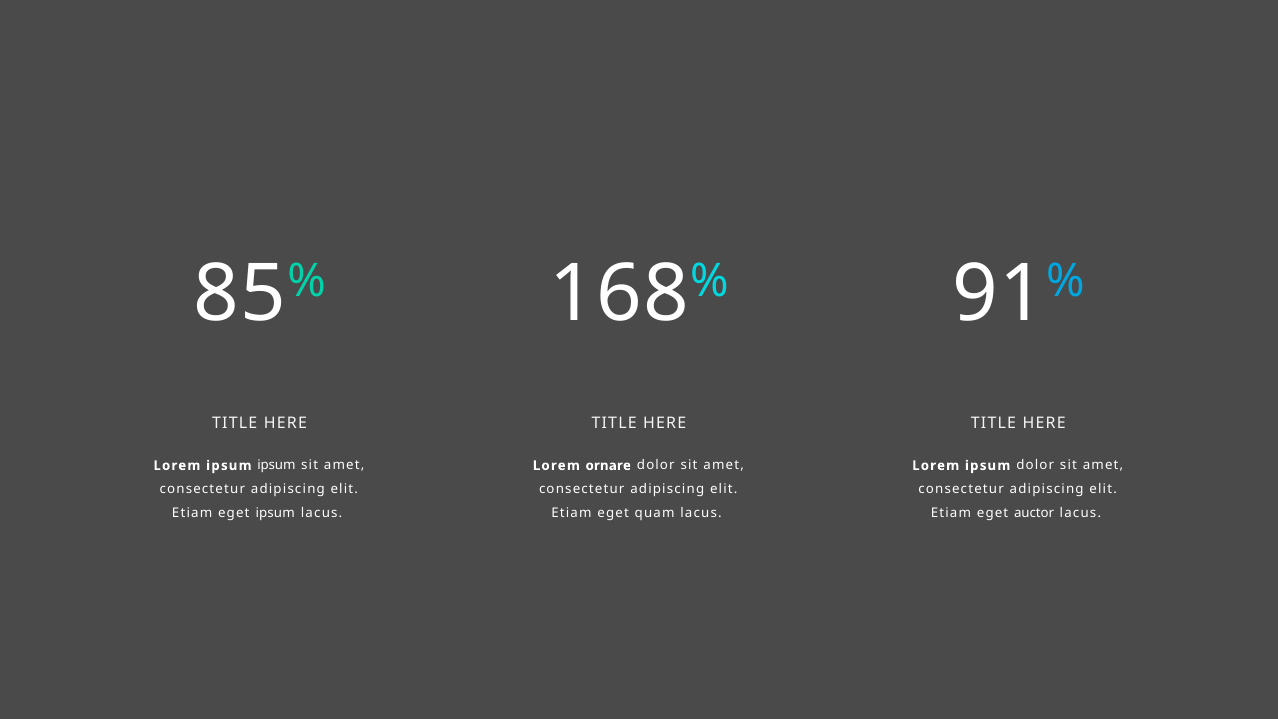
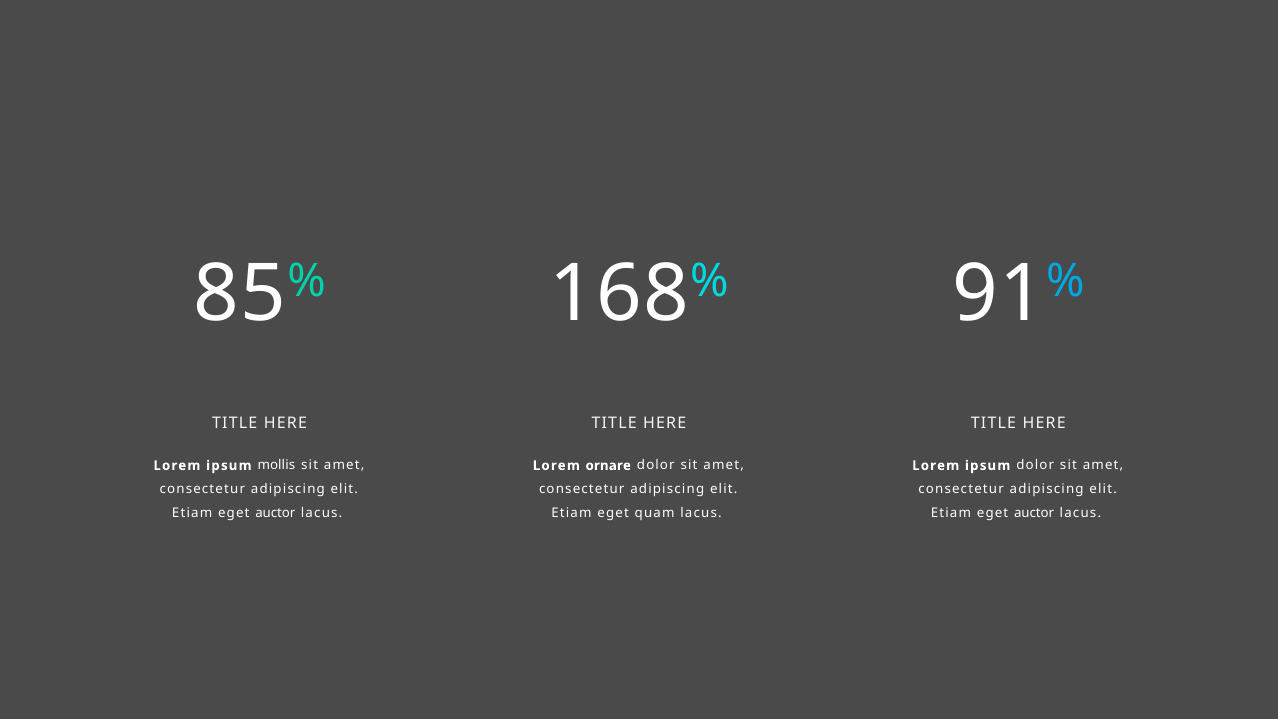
ipsum ipsum: ipsum -> mollis
ipsum at (275, 513): ipsum -> auctor
